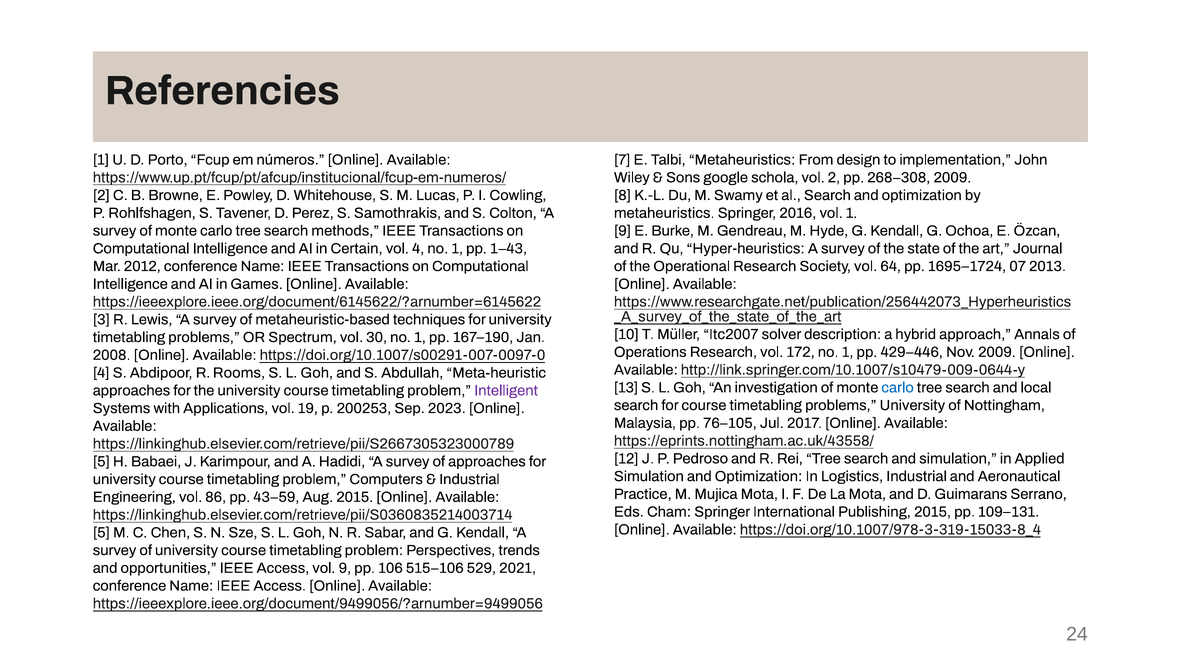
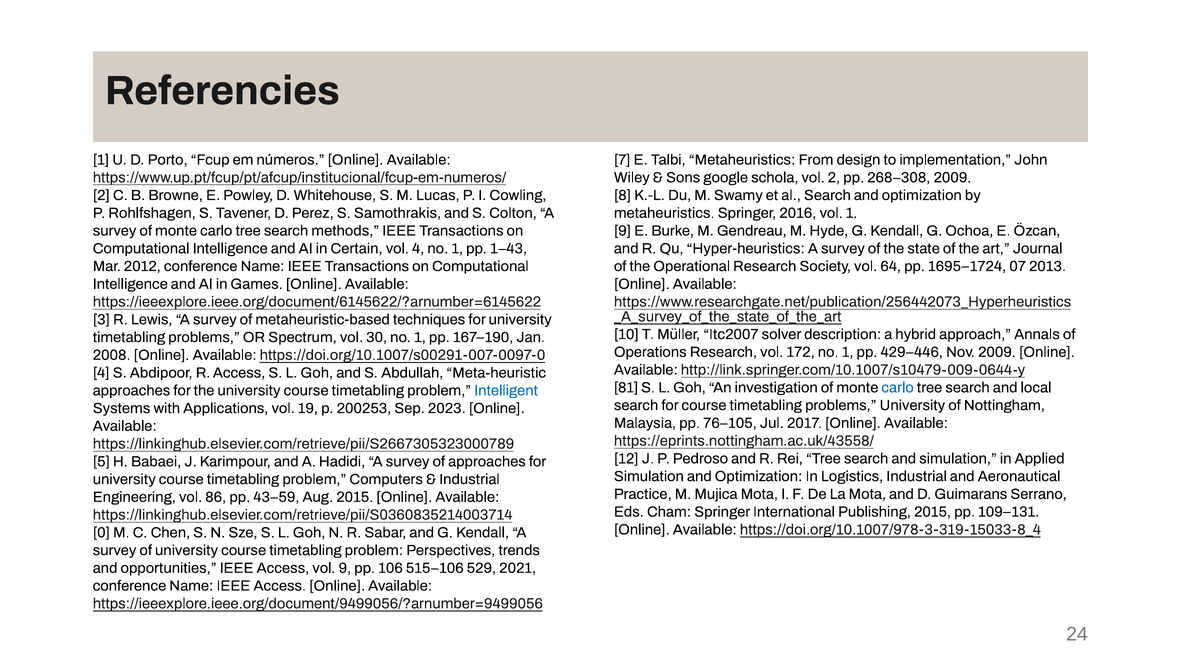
R Rooms: Rooms -> Access
13: 13 -> 81
Intelligent colour: purple -> blue
5 at (101, 533): 5 -> 0
